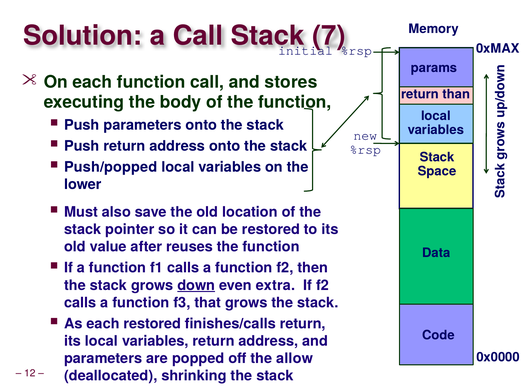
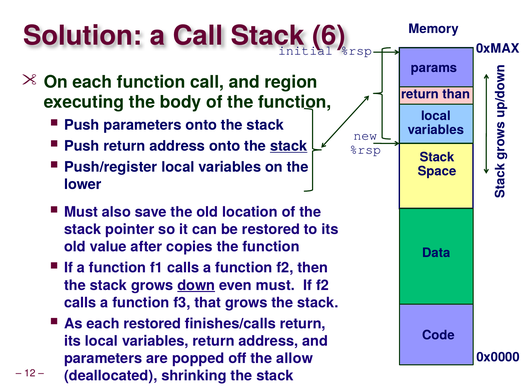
7: 7 -> 6
stores: stores -> region
stack at (289, 146) underline: none -> present
Push/popped: Push/popped -> Push/register
reuses: reuses -> copies
even extra: extra -> must
